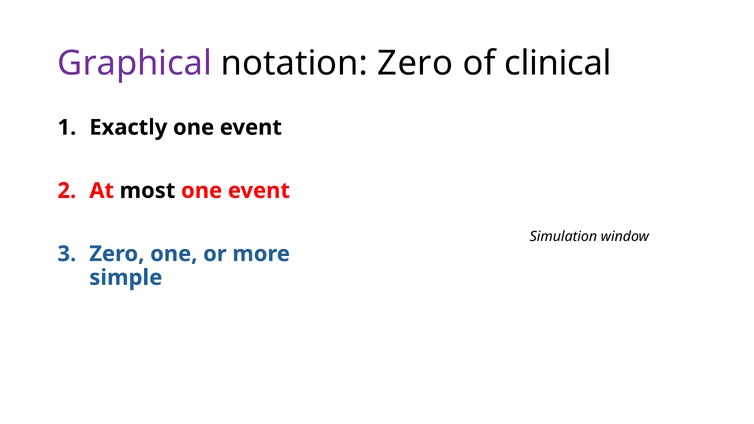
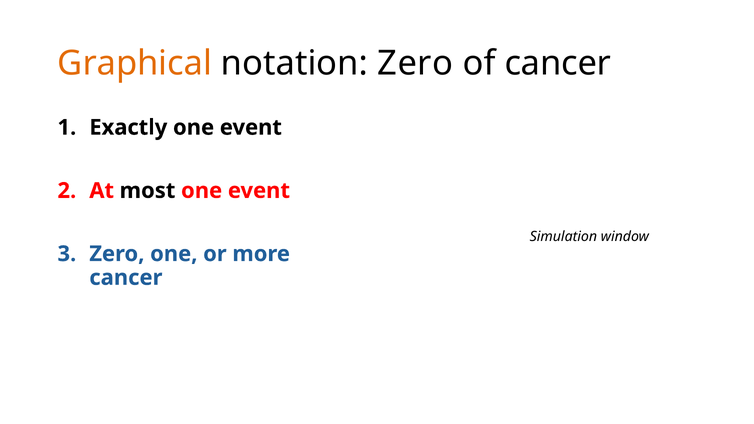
Graphical colour: purple -> orange
of clinical: clinical -> cancer
simple at (126, 278): simple -> cancer
